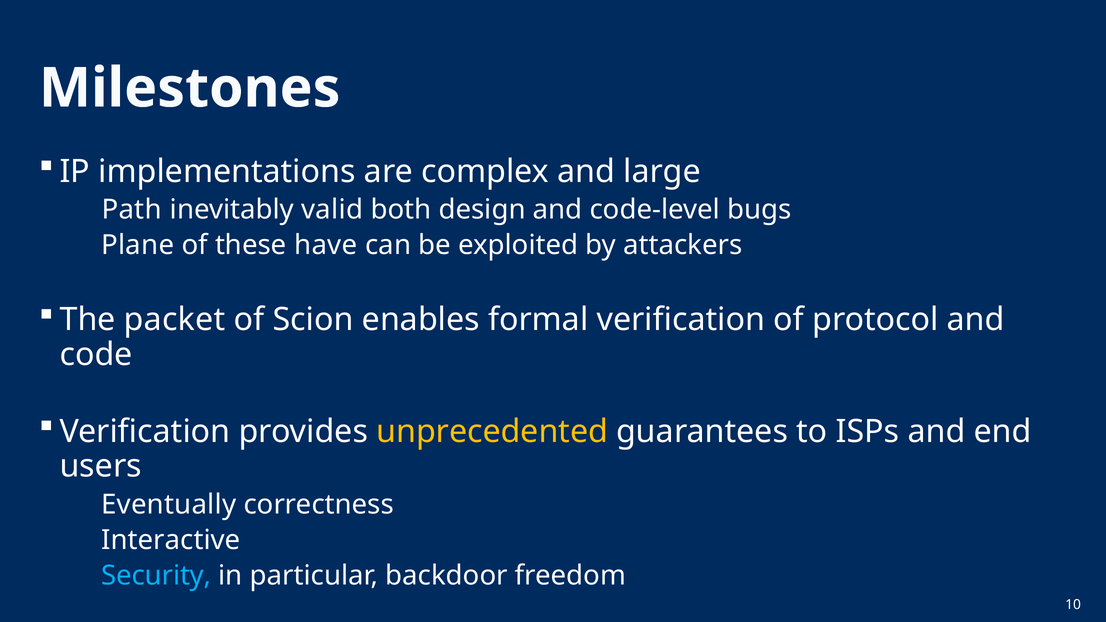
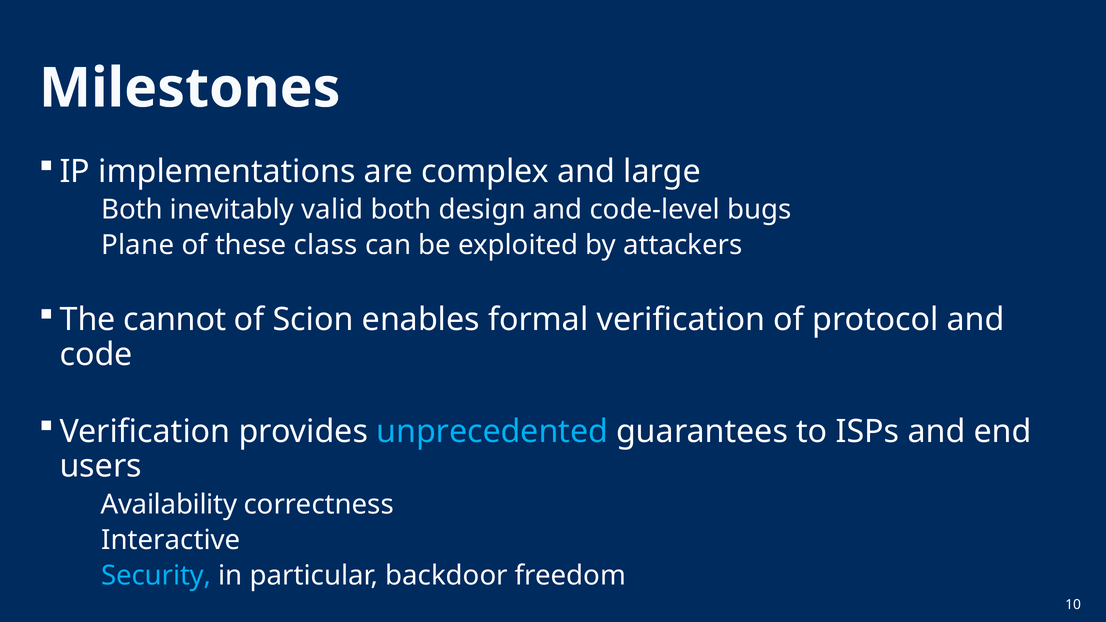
Path at (132, 210): Path -> Both
have: have -> class
packet: packet -> cannot
unprecedented colour: yellow -> light blue
Eventually: Eventually -> Availability
